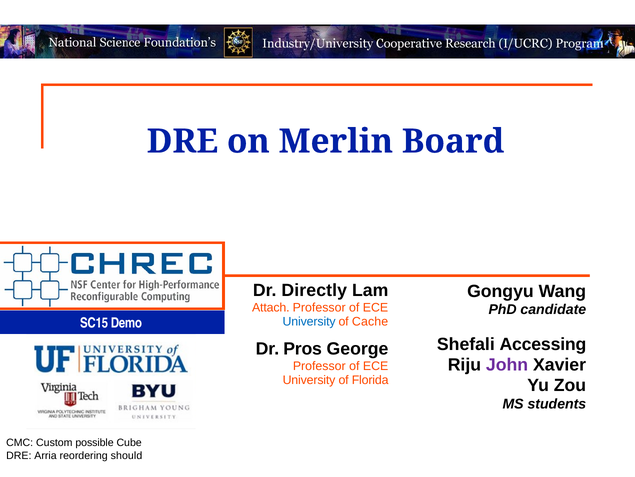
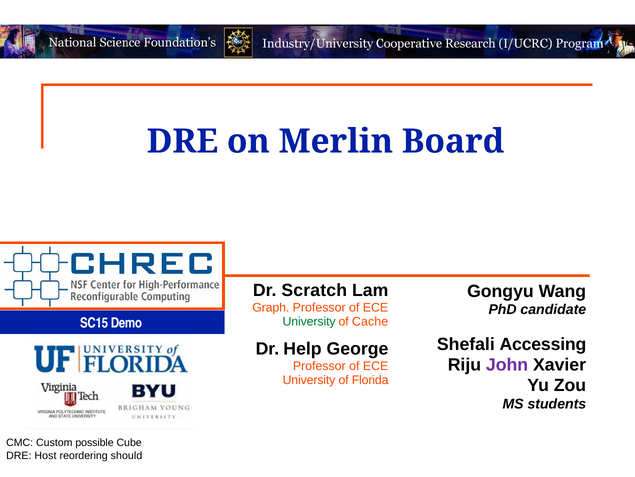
Directly: Directly -> Scratch
Attach: Attach -> Graph
University at (309, 321) colour: blue -> green
Pros: Pros -> Help
Arria: Arria -> Host
